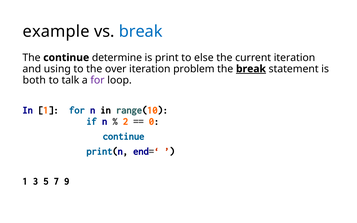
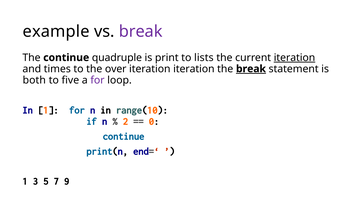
break at (141, 31) colour: blue -> purple
determine: determine -> quadruple
else: else -> lists
iteration at (294, 58) underline: none -> present
using: using -> times
iteration problem: problem -> iteration
talk: talk -> five
